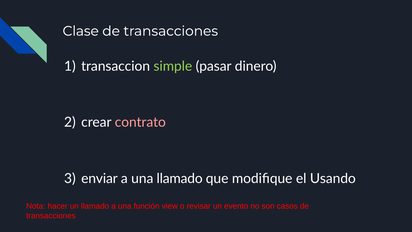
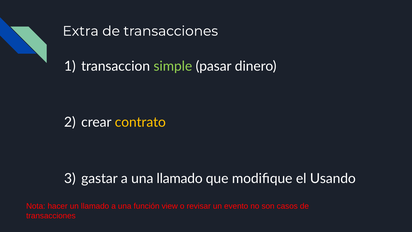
Clase: Clase -> Extra
contrato colour: pink -> yellow
enviar: enviar -> gastar
